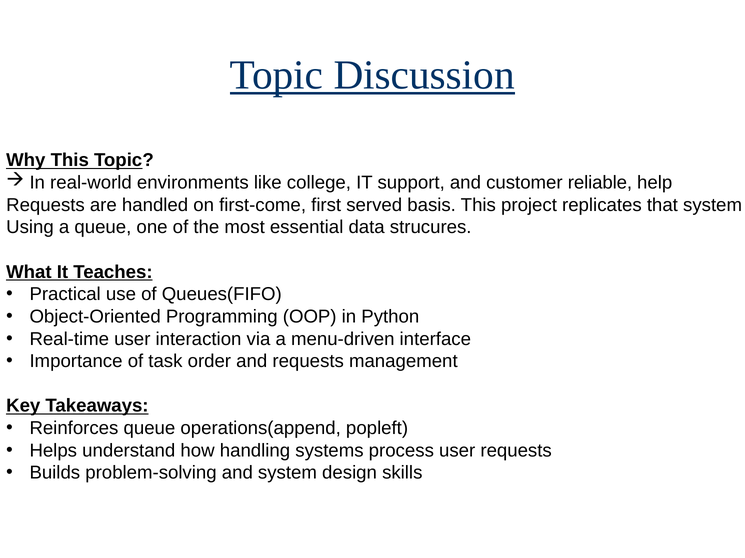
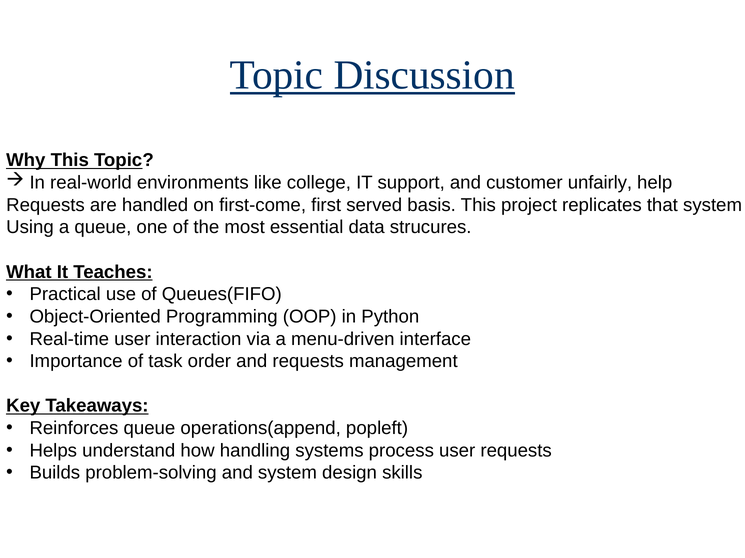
reliable: reliable -> unfairly
